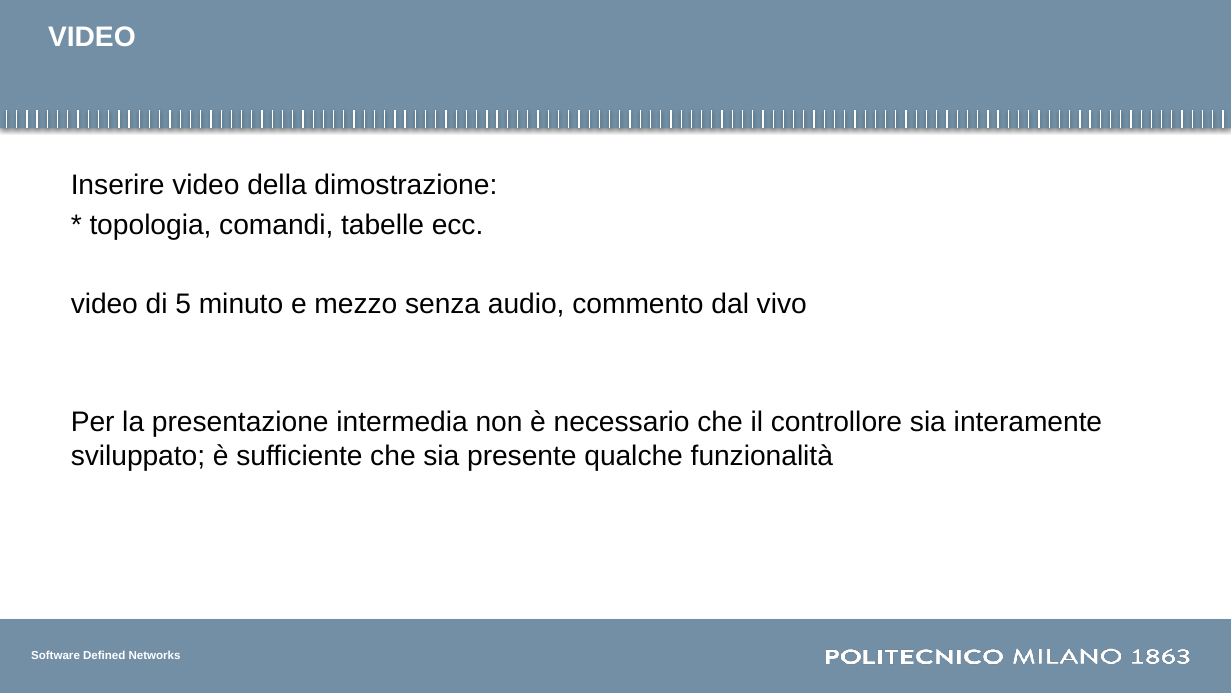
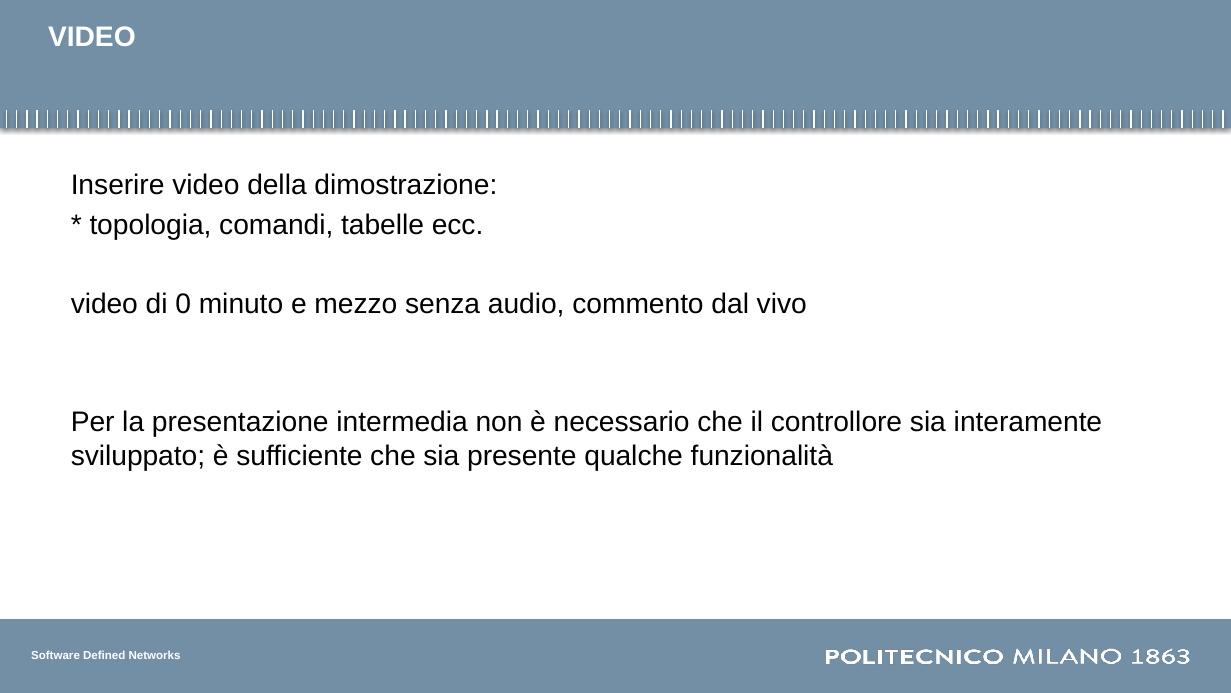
5: 5 -> 0
